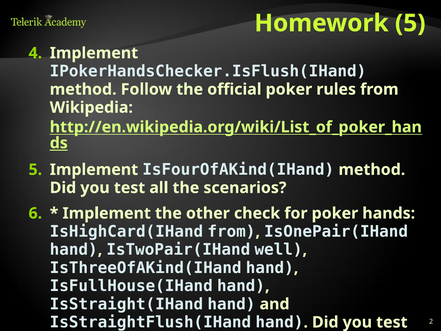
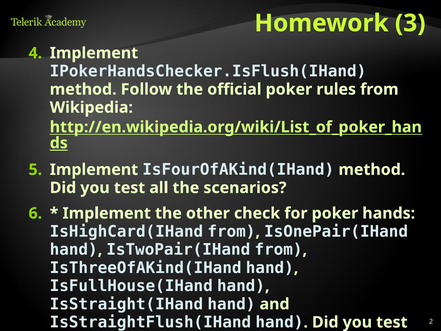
Homework 5: 5 -> 3
IsTwoPair(IHand well: well -> from
